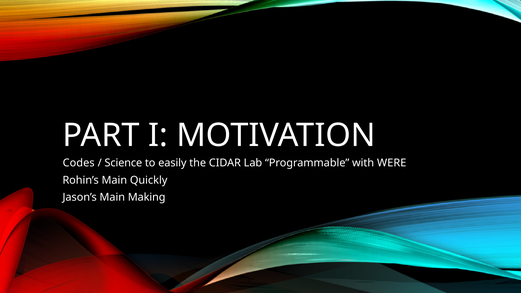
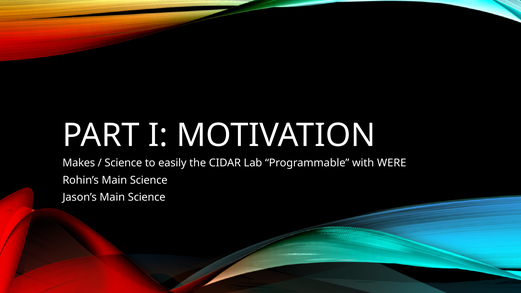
Codes: Codes -> Makes
Rohin’s Main Quickly: Quickly -> Science
Jason’s Main Making: Making -> Science
